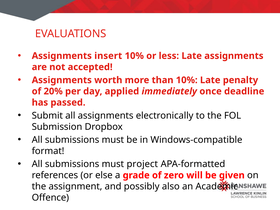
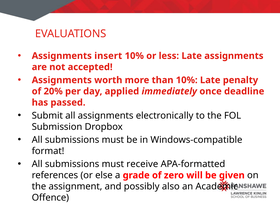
project: project -> receive
